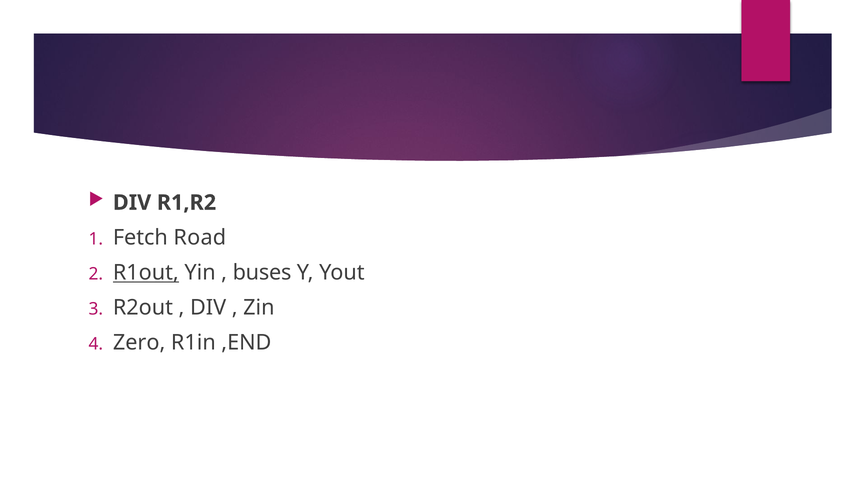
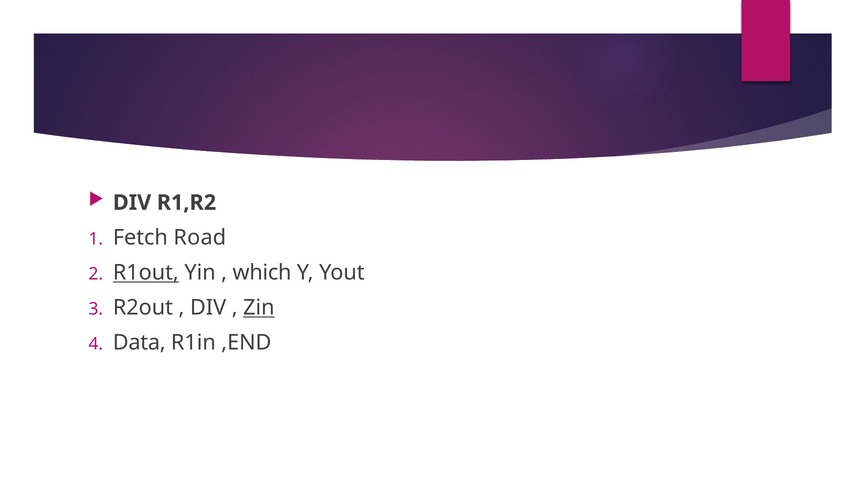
buses: buses -> which
Zin underline: none -> present
Zero: Zero -> Data
